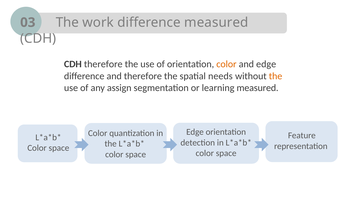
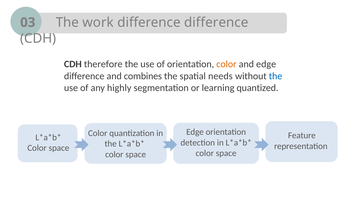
difference measured: measured -> difference
and therefore: therefore -> combines
the at (276, 76) colour: orange -> blue
assign: assign -> highly
learning measured: measured -> quantized
